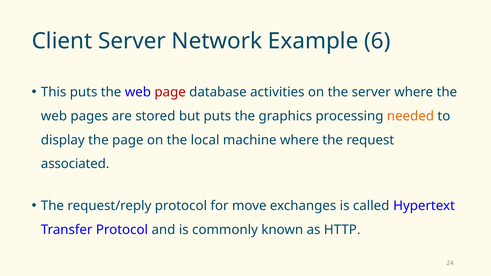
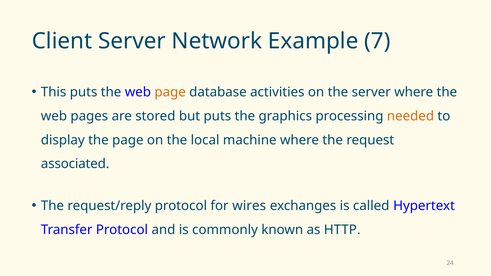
6: 6 -> 7
page at (170, 92) colour: red -> orange
move: move -> wires
